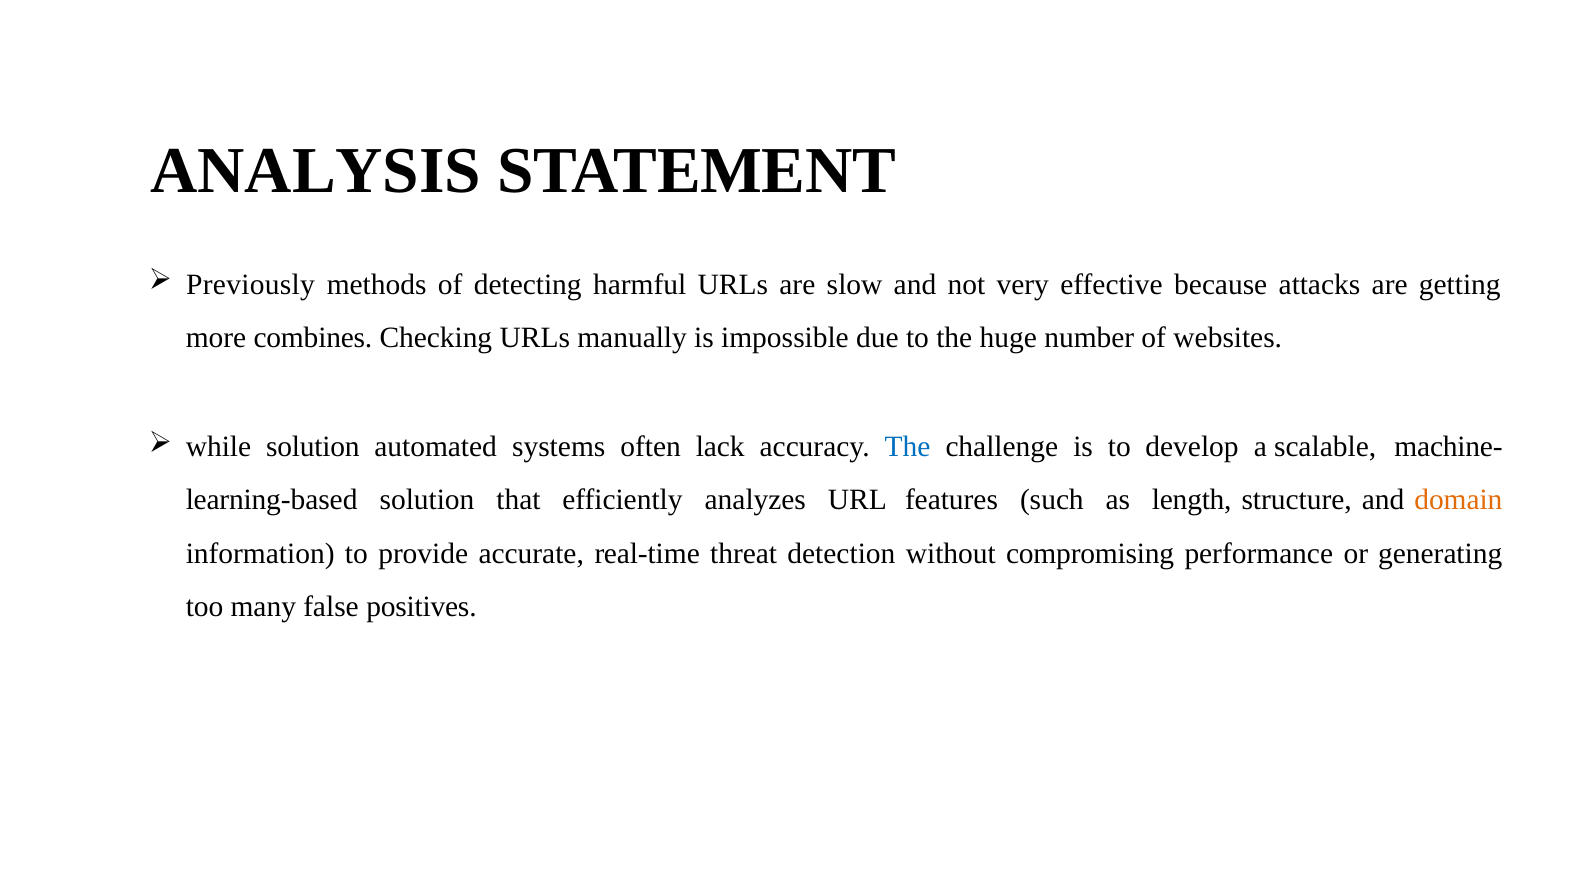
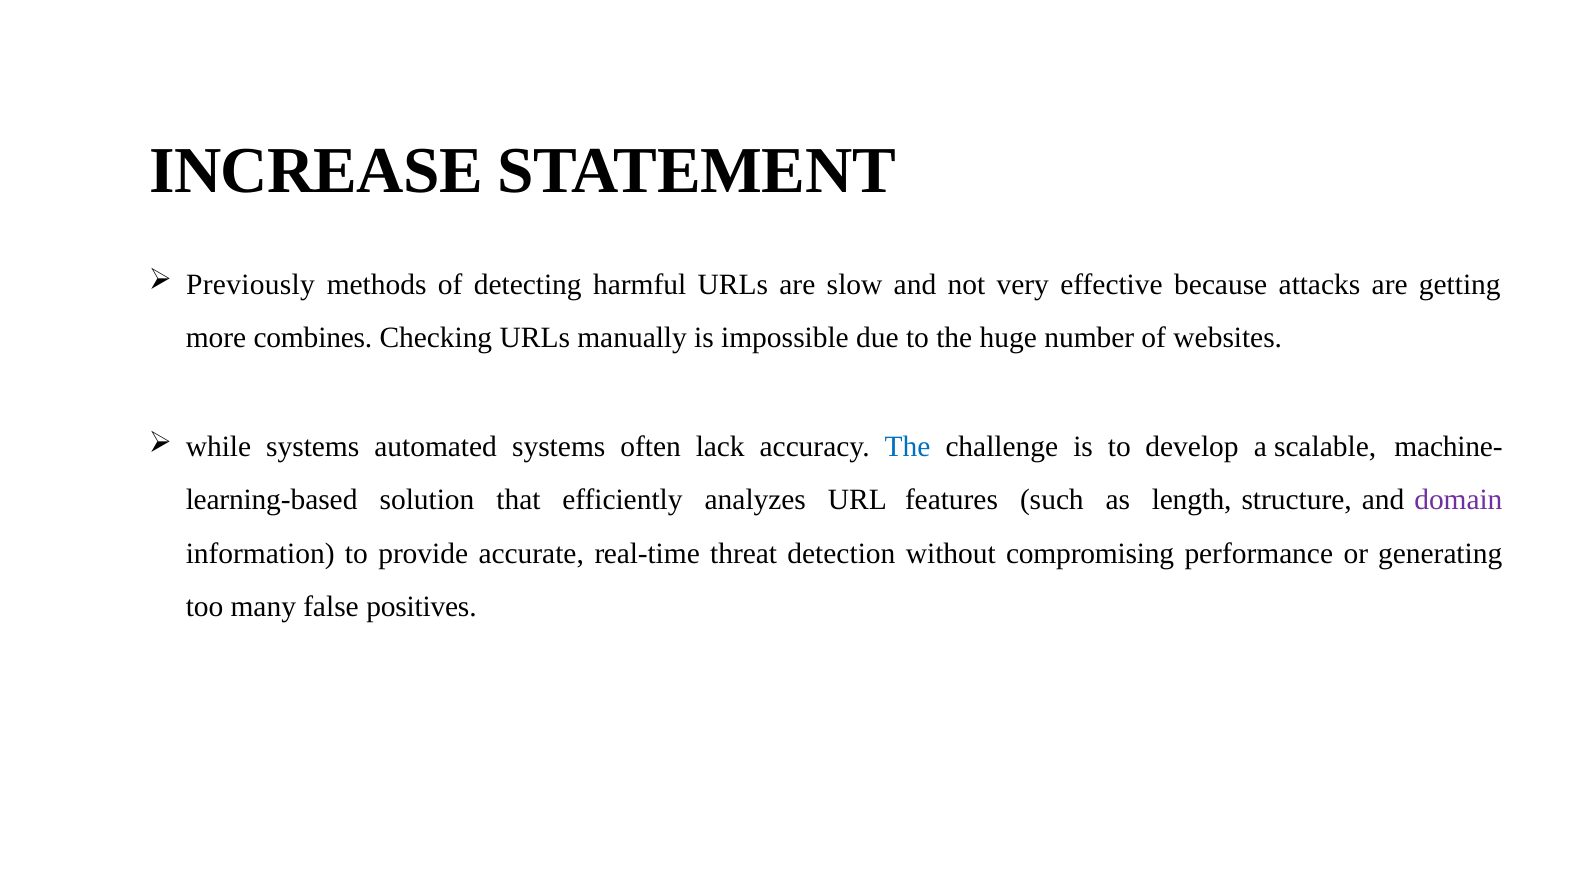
ANALYSIS: ANALYSIS -> INCREASE
while solution: solution -> systems
domain colour: orange -> purple
